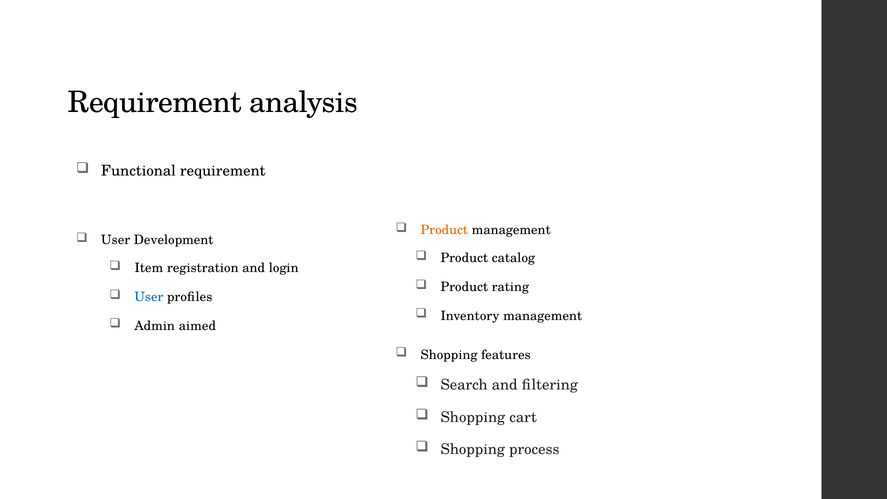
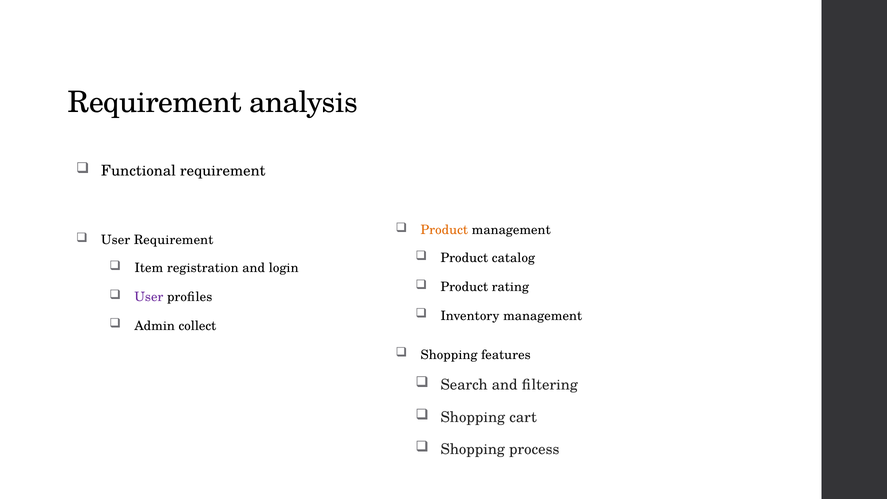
User Development: Development -> Requirement
User at (149, 297) colour: blue -> purple
aimed: aimed -> collect
